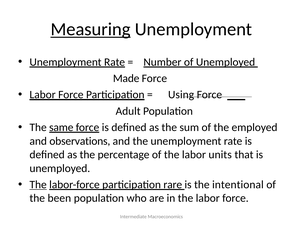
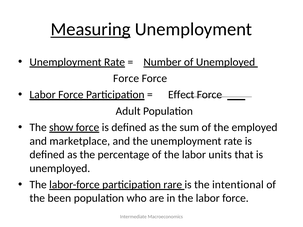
Made at (126, 78): Made -> Force
Using: Using -> Effect
same: same -> show
observations: observations -> marketplace
The at (38, 185) underline: present -> none
